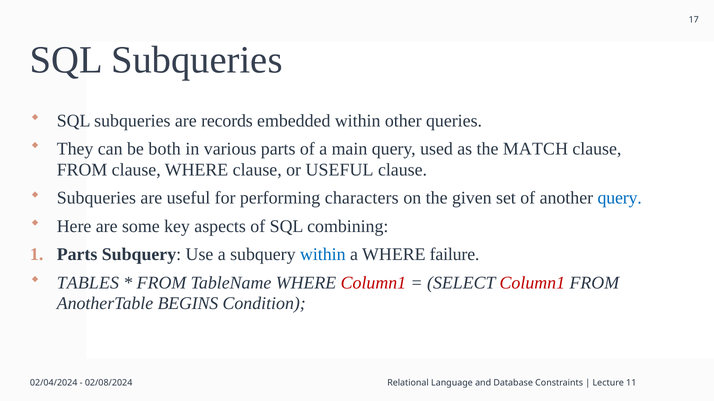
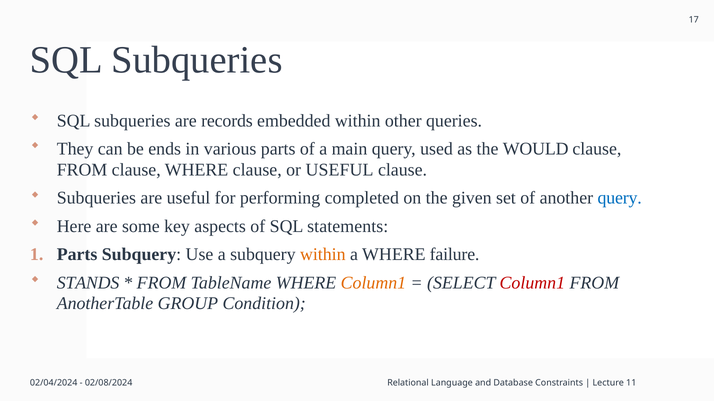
both: both -> ends
MATCH: MATCH -> WOULD
characters: characters -> completed
combining: combining -> statements
within at (323, 255) colour: blue -> orange
TABLES: TABLES -> STANDS
Column1 at (373, 283) colour: red -> orange
BEGINS: BEGINS -> GROUP
